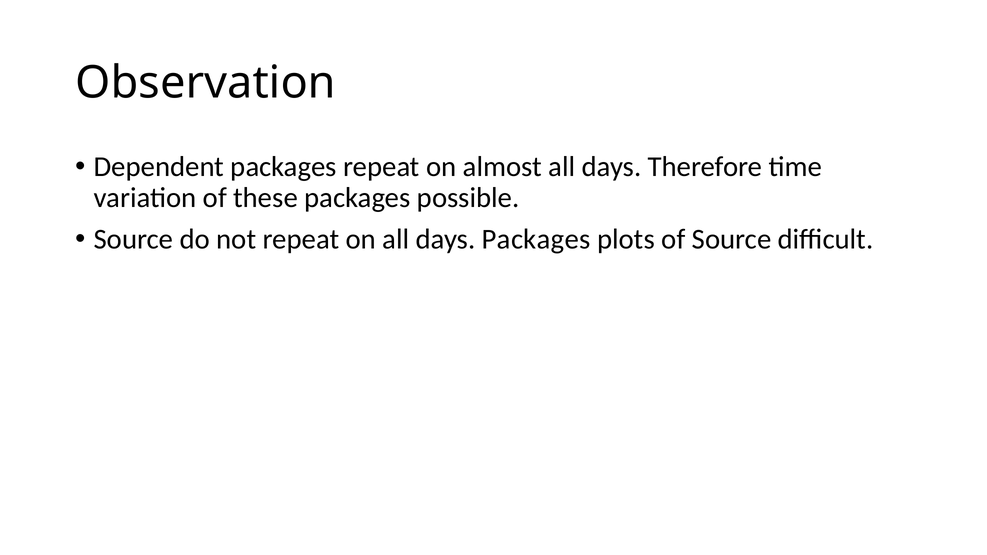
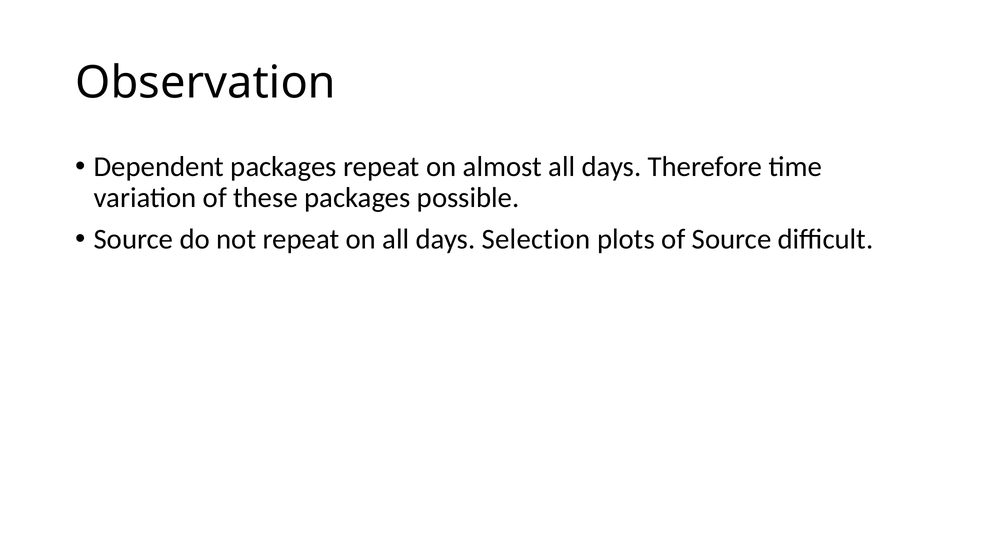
days Packages: Packages -> Selection
